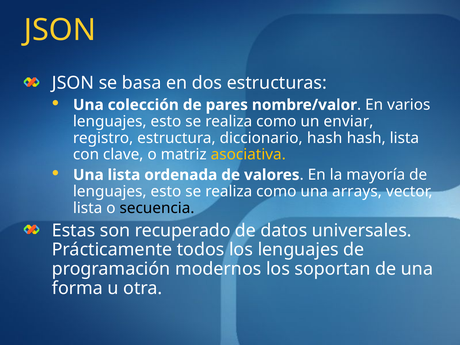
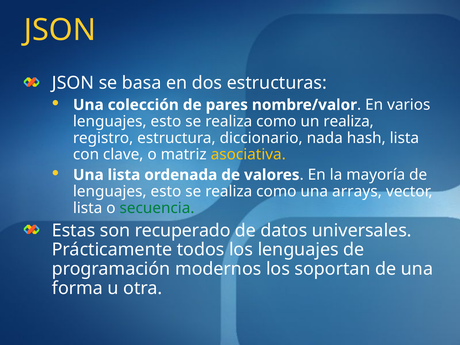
un enviar: enviar -> realiza
diccionario hash: hash -> nada
secuencia colour: black -> green
